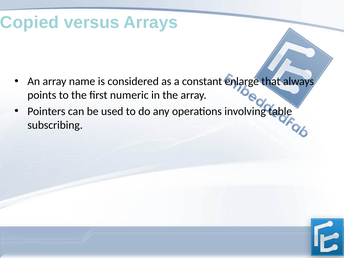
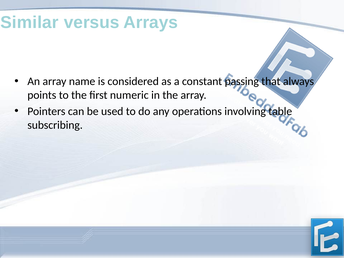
Copied: Copied -> Similar
enlarge: enlarge -> passing
